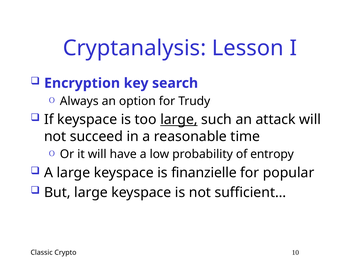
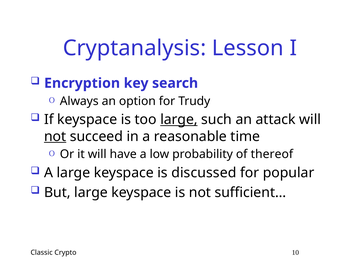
not at (55, 136) underline: none -> present
entropy: entropy -> thereof
finanzielle: finanzielle -> discussed
